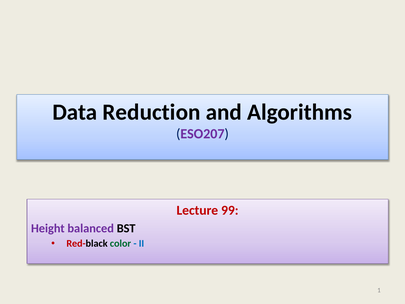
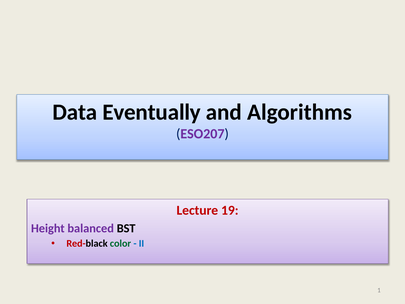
Reduction: Reduction -> Eventually
99: 99 -> 19
